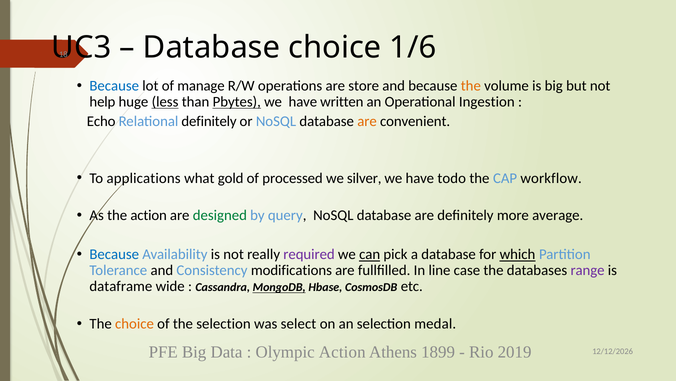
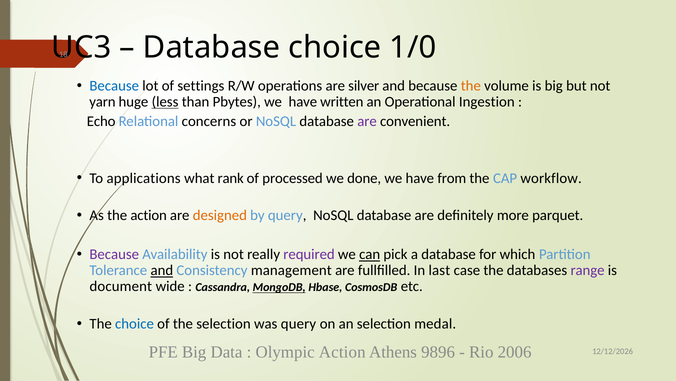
1/6: 1/6 -> 1/0
manage: manage -> settings
store: store -> silver
help: help -> yarn
Pbytes underline: present -> none
Relational definitely: definitely -> concerns
are at (367, 121) colour: orange -> purple
gold: gold -> rank
silver: silver -> done
todo: todo -> from
designed colour: green -> orange
average: average -> parquet
Because at (114, 254) colour: blue -> purple
which underline: present -> none
and at (162, 270) underline: none -> present
modifications: modifications -> management
line: line -> last
dataframe: dataframe -> document
choice at (135, 323) colour: orange -> blue
was select: select -> query
1899: 1899 -> 9896
2019: 2019 -> 2006
